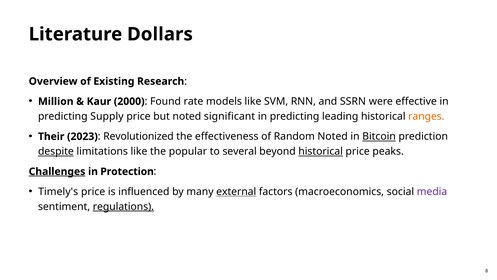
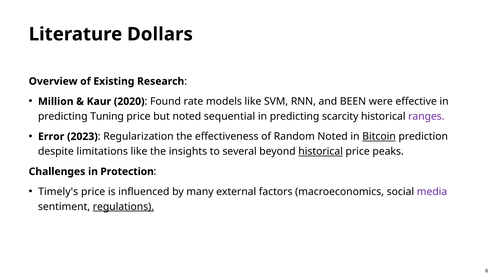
2000: 2000 -> 2020
SSRN: SSRN -> BEEN
Supply: Supply -> Tuning
significant: significant -> sequential
leading: leading -> scarcity
ranges colour: orange -> purple
Their: Their -> Error
Revolutionized: Revolutionized -> Regularization
despite underline: present -> none
popular: popular -> insights
Challenges underline: present -> none
external underline: present -> none
